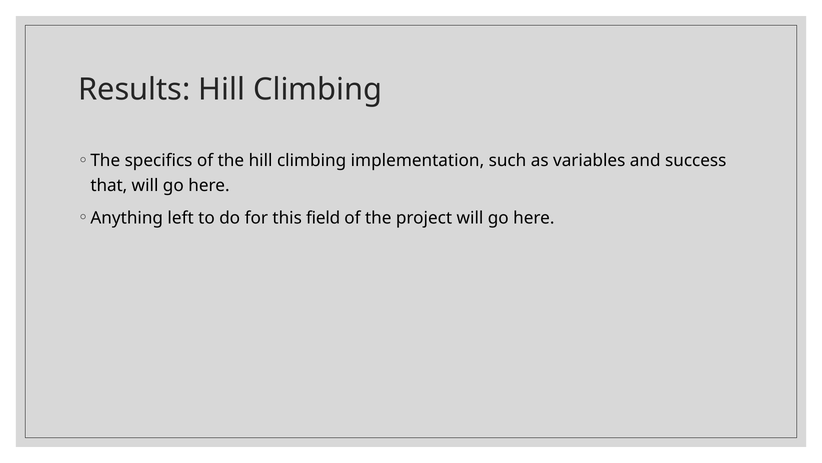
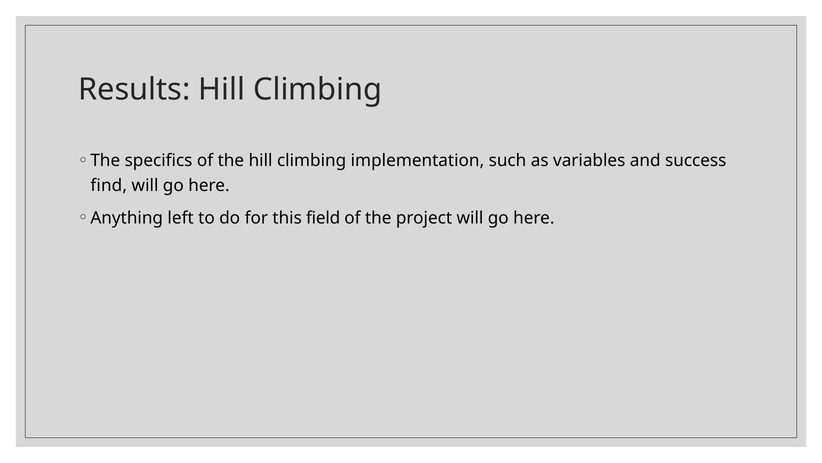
that: that -> find
